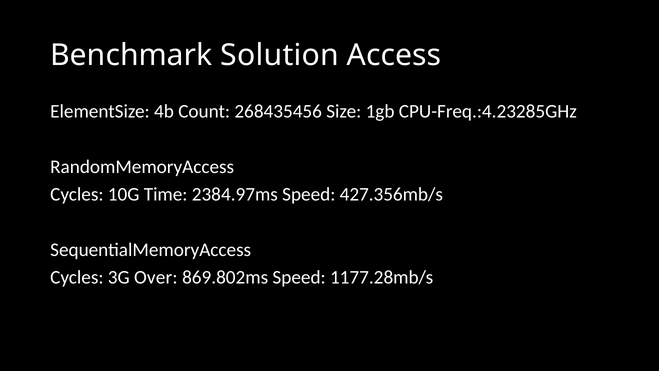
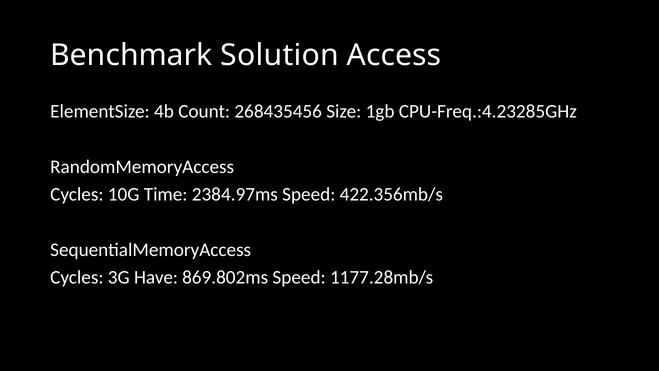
427.356mb/s: 427.356mb/s -> 422.356mb/s
Over: Over -> Have
